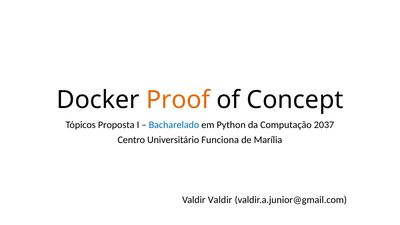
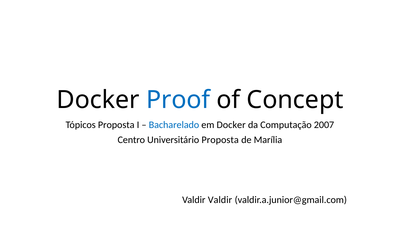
Proof colour: orange -> blue
em Python: Python -> Docker
2037: 2037 -> 2007
Universitário Funciona: Funciona -> Proposta
